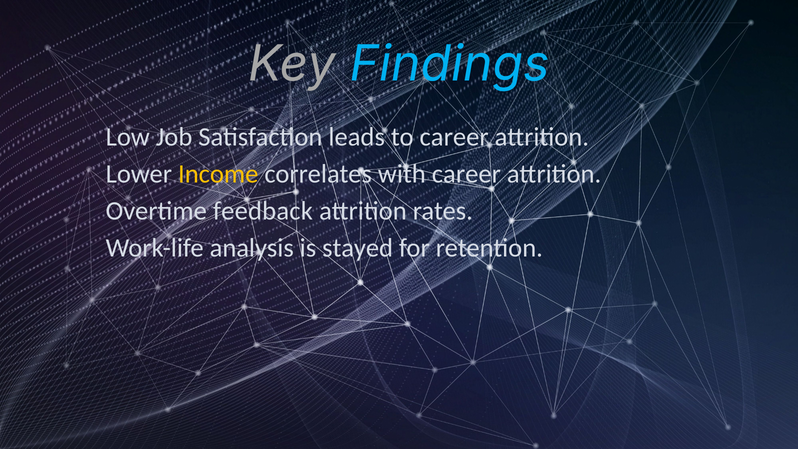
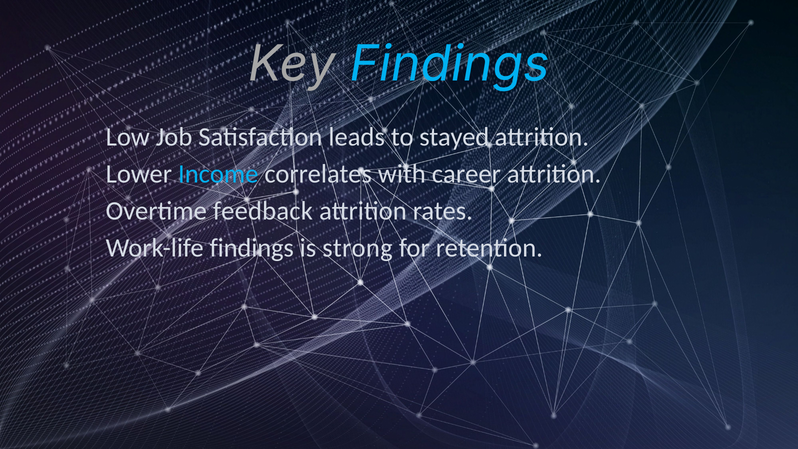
to career: career -> stayed
Income colour: yellow -> light blue
Work-life analysis: analysis -> findings
stayed: stayed -> strong
